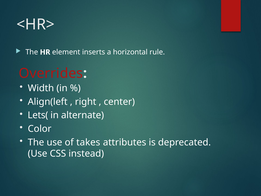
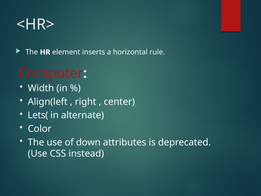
Overrides: Overrides -> Computer
takes: takes -> down
